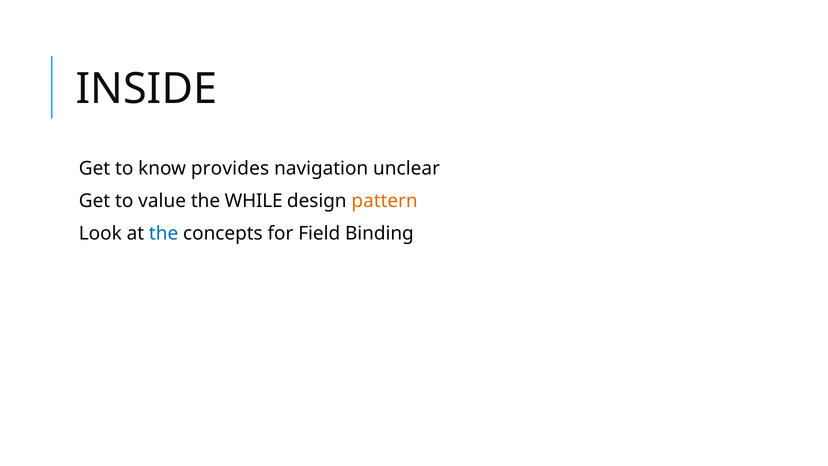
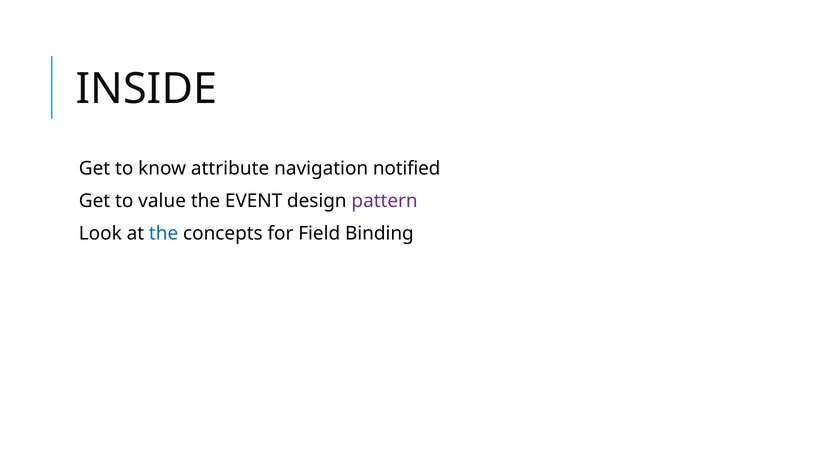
provides: provides -> attribute
unclear: unclear -> notified
WHILE: WHILE -> EVENT
pattern colour: orange -> purple
